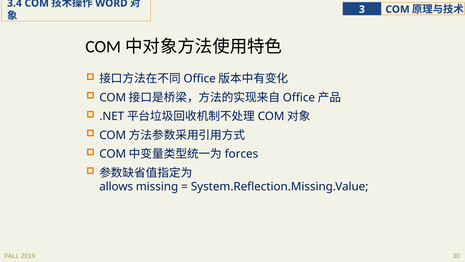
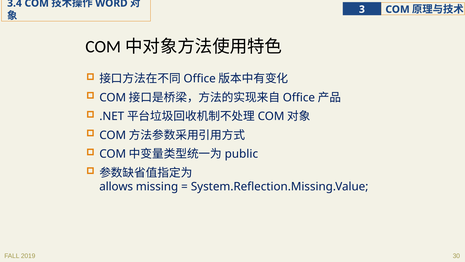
forces: forces -> public
